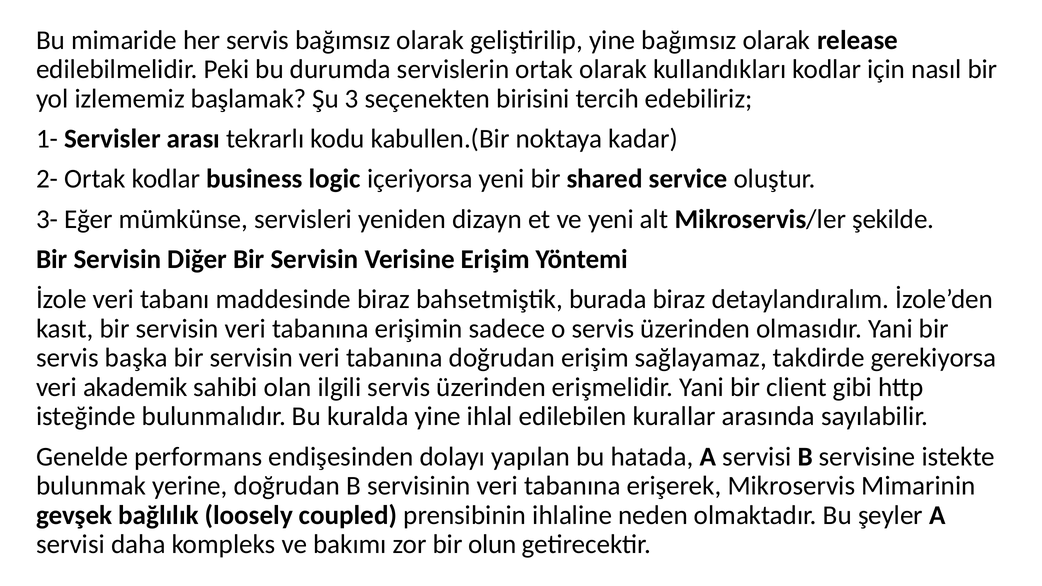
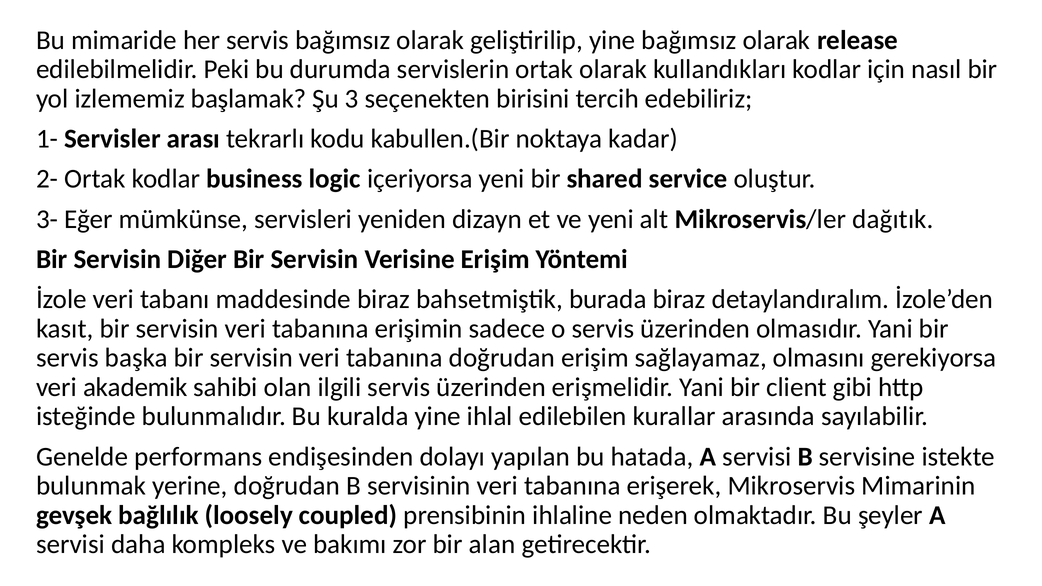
şekilde: şekilde -> dağıtık
takdirde: takdirde -> olmasını
olun: olun -> alan
